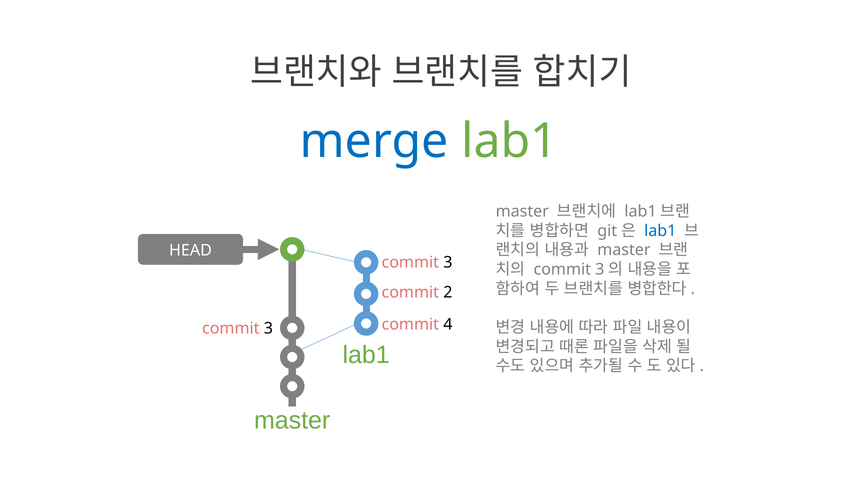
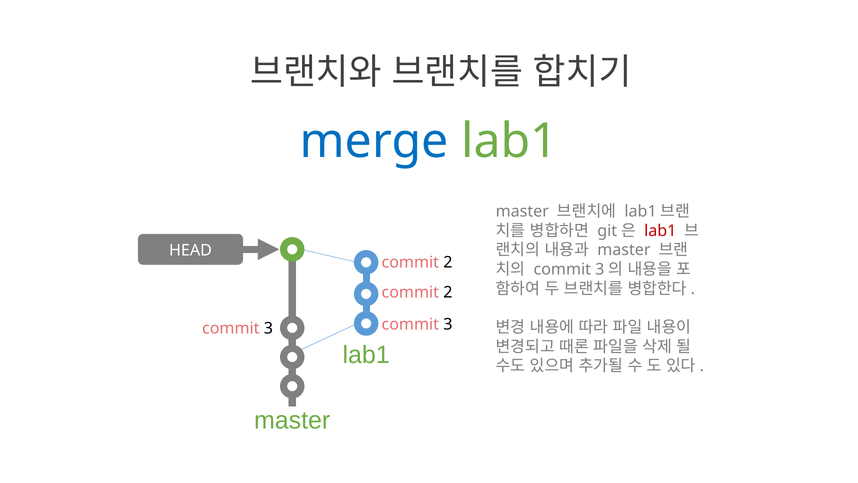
lab1 at (660, 231) colour: blue -> red
3 at (448, 262): 3 -> 2
4 at (448, 324): 4 -> 3
